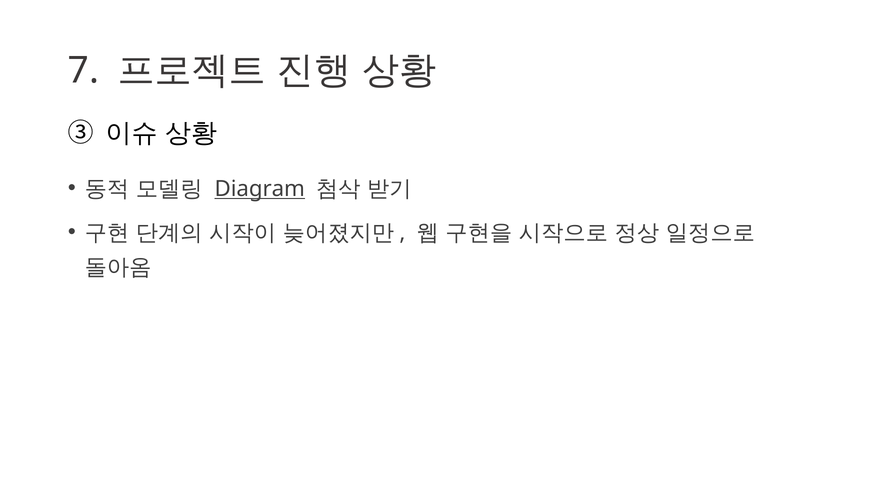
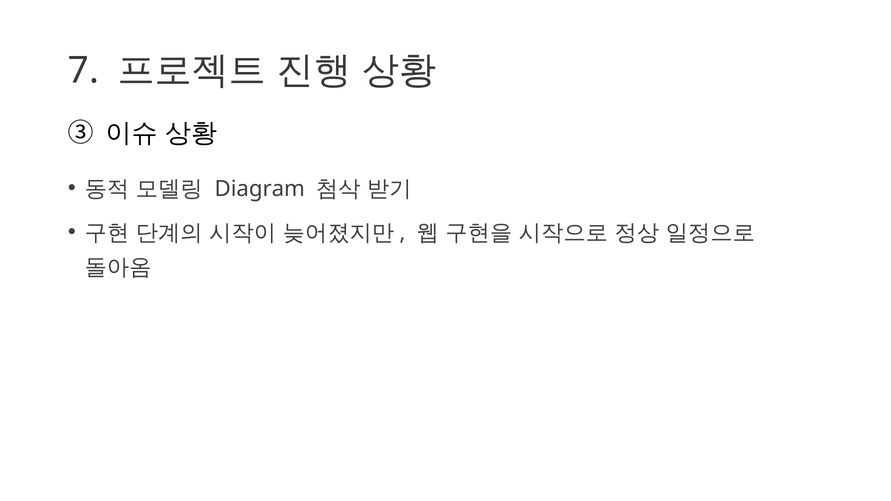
Diagram underline: present -> none
